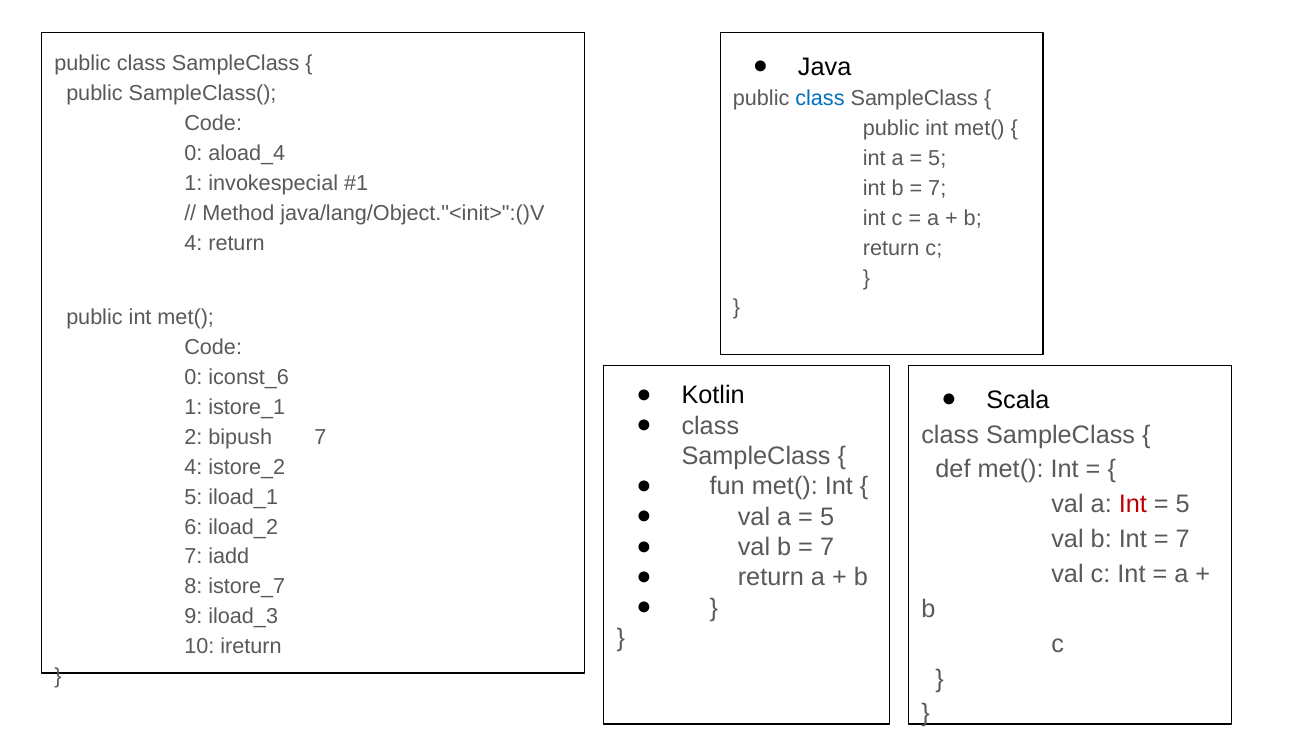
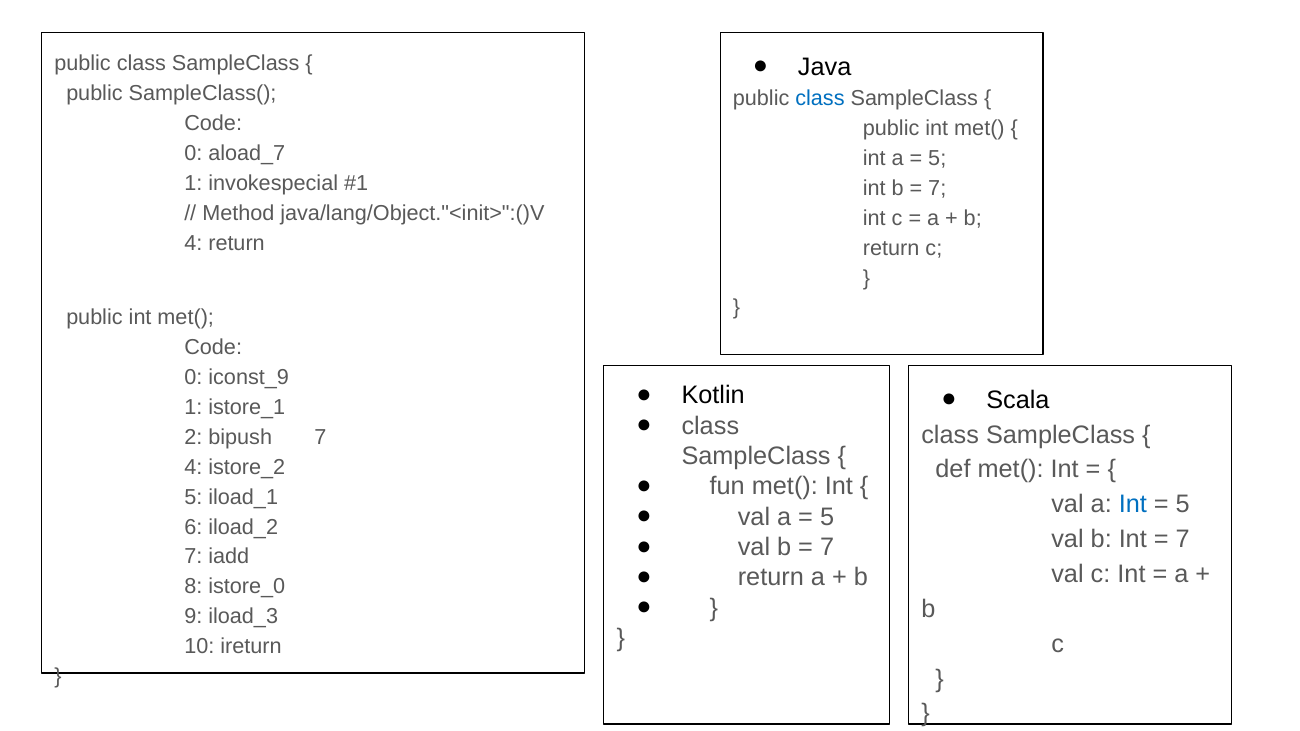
aload_4: aload_4 -> aload_7
iconst_6: iconst_6 -> iconst_9
Int at (1133, 505) colour: red -> blue
istore_7: istore_7 -> istore_0
